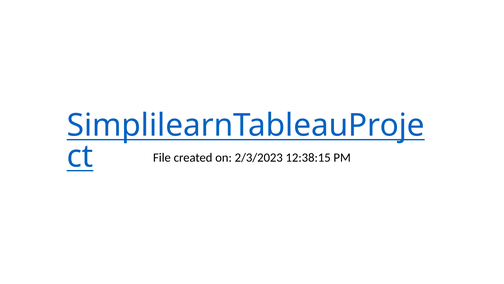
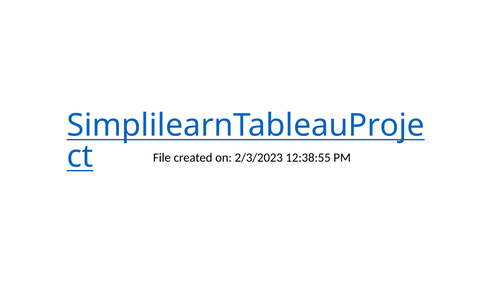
12:38:15: 12:38:15 -> 12:38:55
